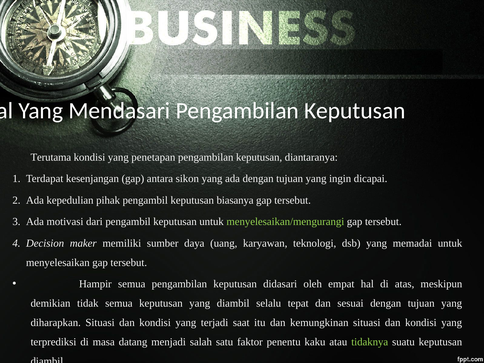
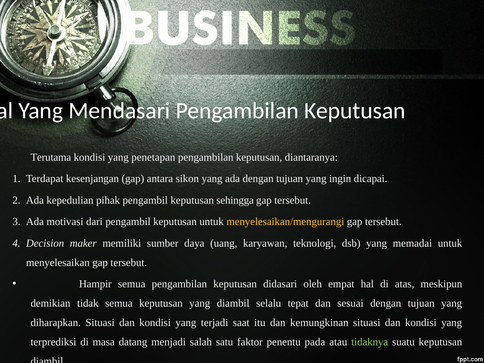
biasanya: biasanya -> sehingga
menyelesaikan/mengurangi colour: light green -> yellow
kaku: kaku -> pada
